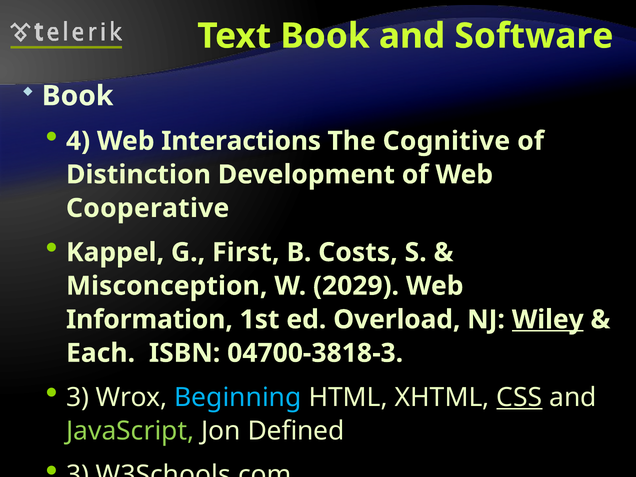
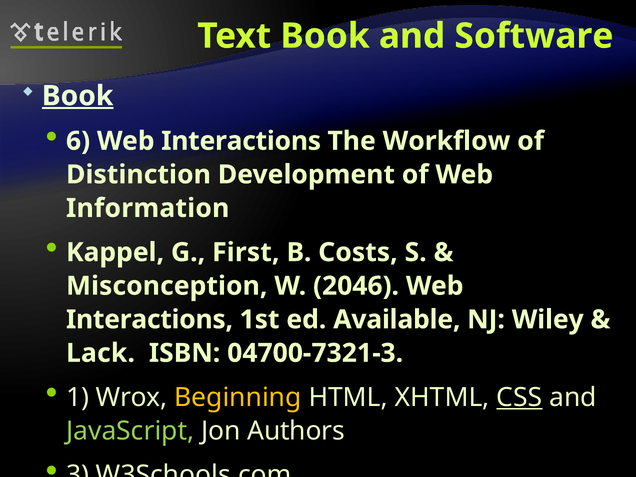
Book at (78, 96) underline: none -> present
4: 4 -> 6
Cognitive: Cognitive -> Workflow
Cooperative: Cooperative -> Information
2029: 2029 -> 2046
Information at (149, 320): Information -> Interactions
Overload: Overload -> Available
Wiley underline: present -> none
Each: Each -> Lack
04700-3818-3: 04700-3818-3 -> 04700-7321-3
3 at (78, 397): 3 -> 1
Beginning colour: light blue -> yellow
Defined: Defined -> Authors
